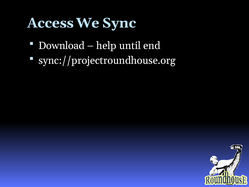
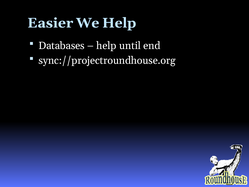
Access: Access -> Easier
We Sync: Sync -> Help
Download: Download -> Databases
